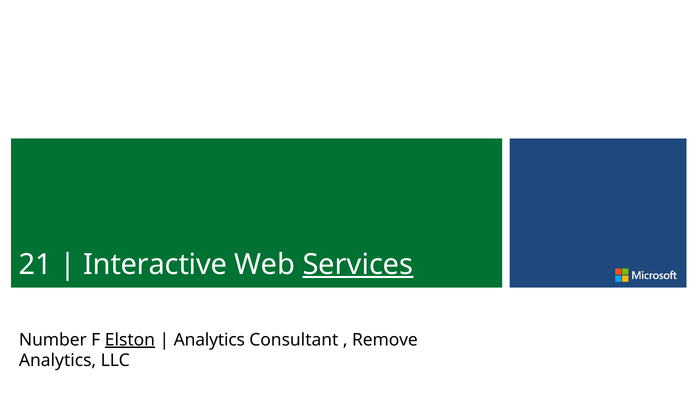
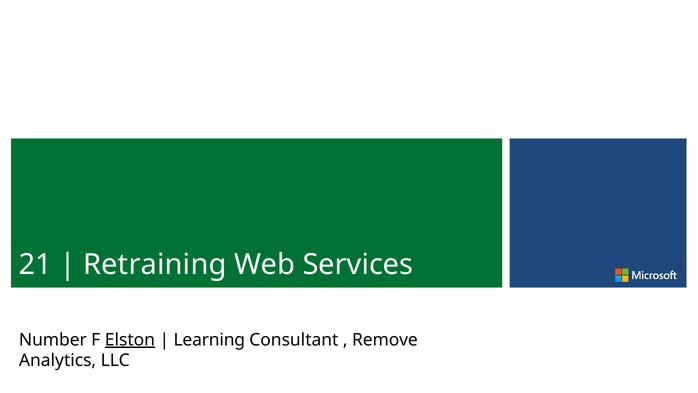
Interactive: Interactive -> Retraining
Services underline: present -> none
Analytics at (209, 339): Analytics -> Learning
